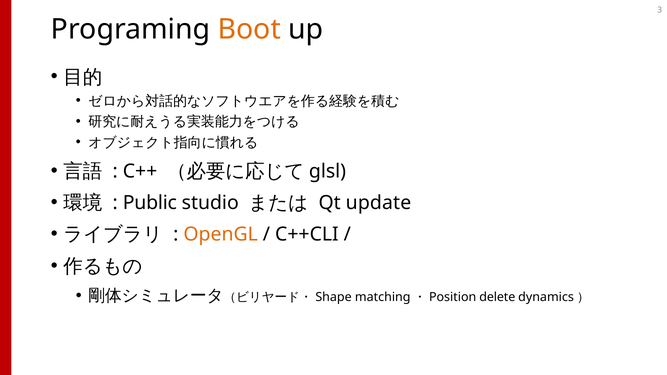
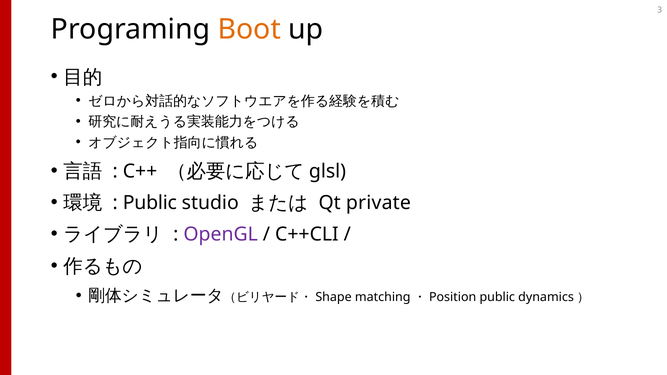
update: update -> private
OpenGL colour: orange -> purple
delete at (497, 297): delete -> public
